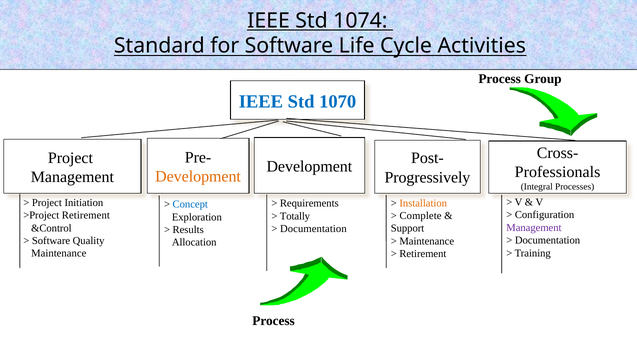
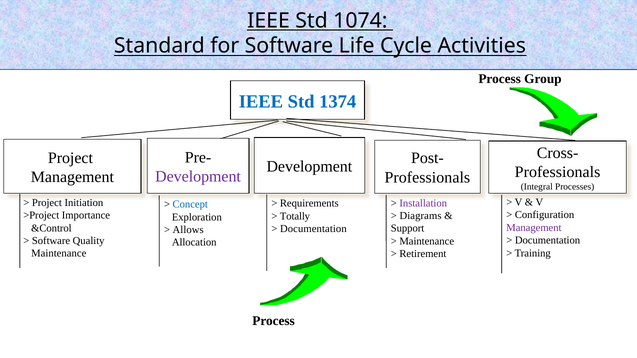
1070: 1070 -> 1374
Development at (198, 177) colour: orange -> purple
Progressively at (427, 177): Progressively -> Professionals
Installation colour: orange -> purple
>Project Retirement: Retirement -> Importance
Complete: Complete -> Diagrams
Results: Results -> Allows
